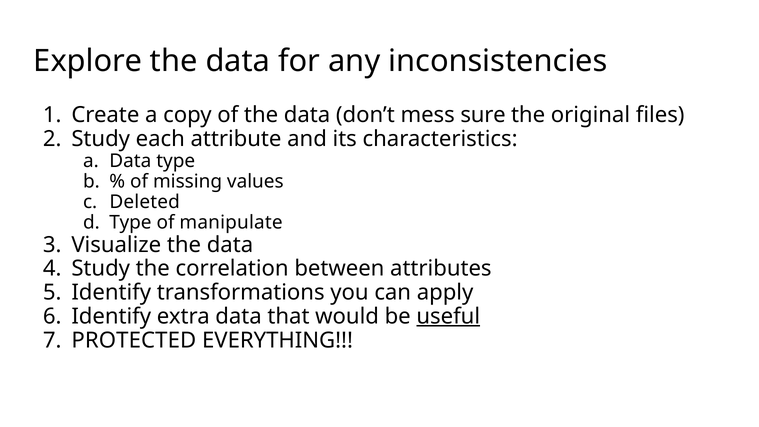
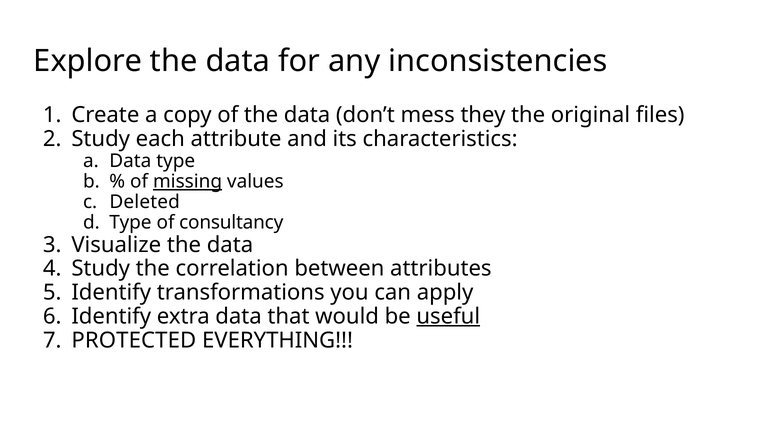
sure: sure -> they
missing underline: none -> present
manipulate: manipulate -> consultancy
